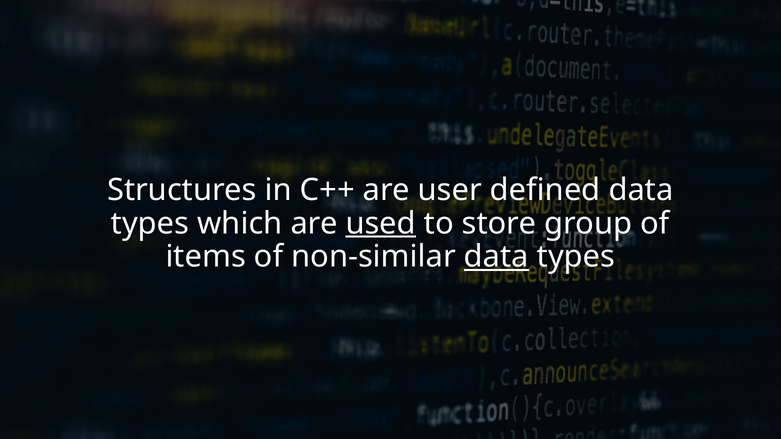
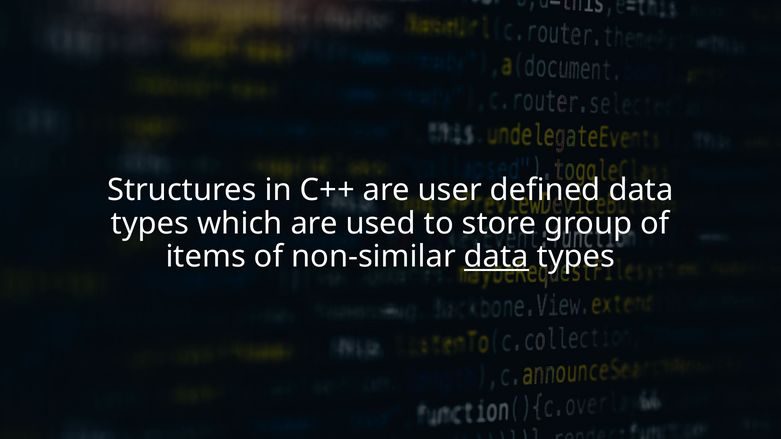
used underline: present -> none
